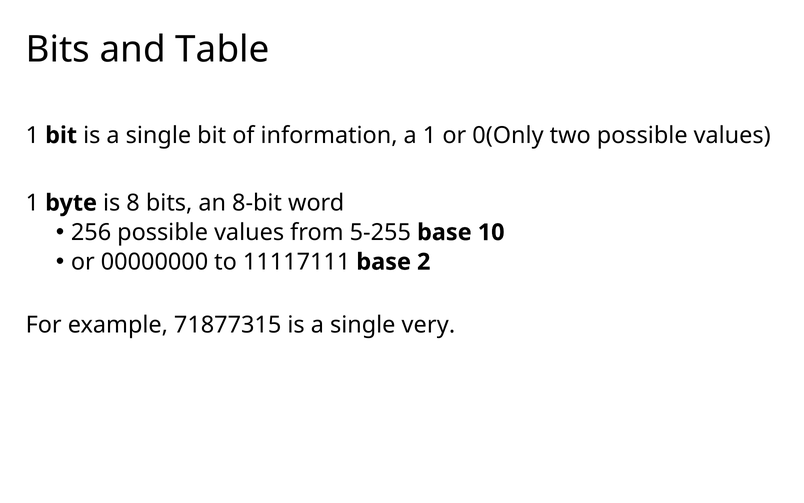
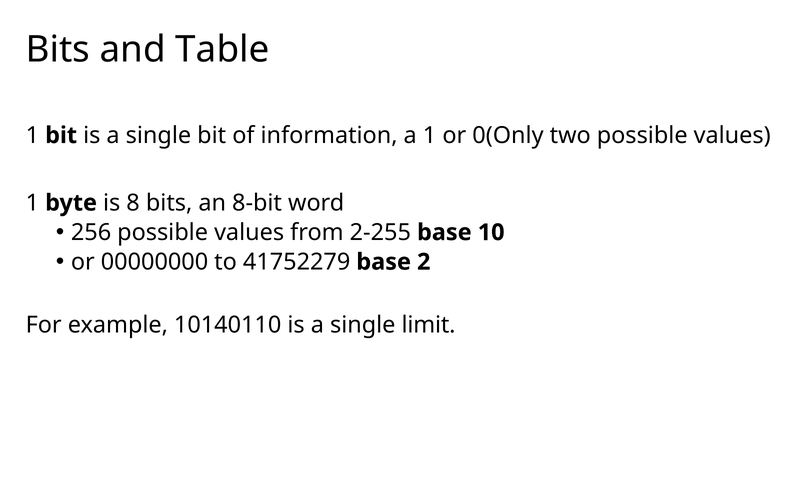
5-255: 5-255 -> 2-255
11117111: 11117111 -> 41752279
71877315: 71877315 -> 10140110
very: very -> limit
